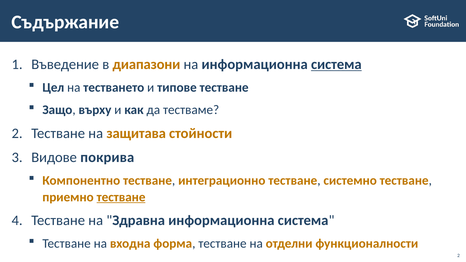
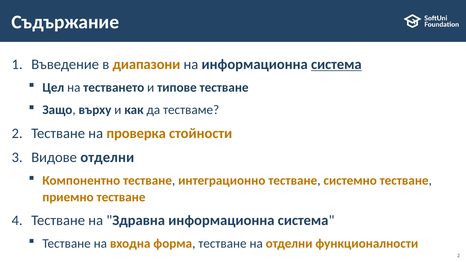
защитава: защитава -> проверка
Видове покрива: покрива -> отделни
тестване at (121, 197) underline: present -> none
